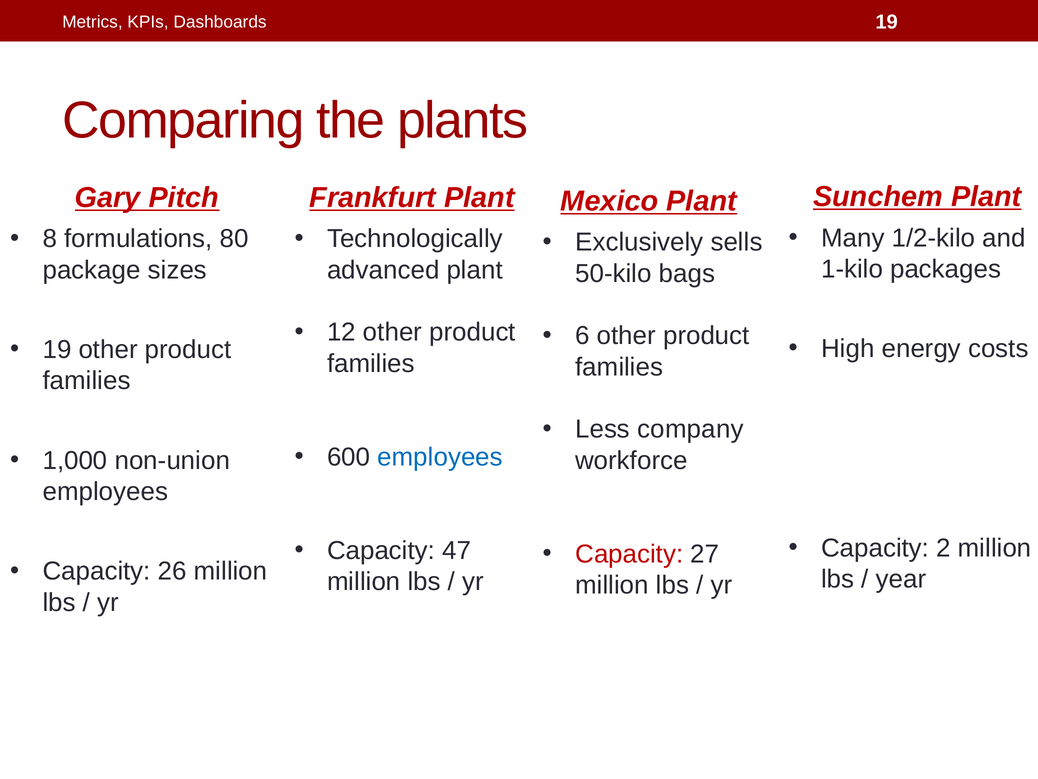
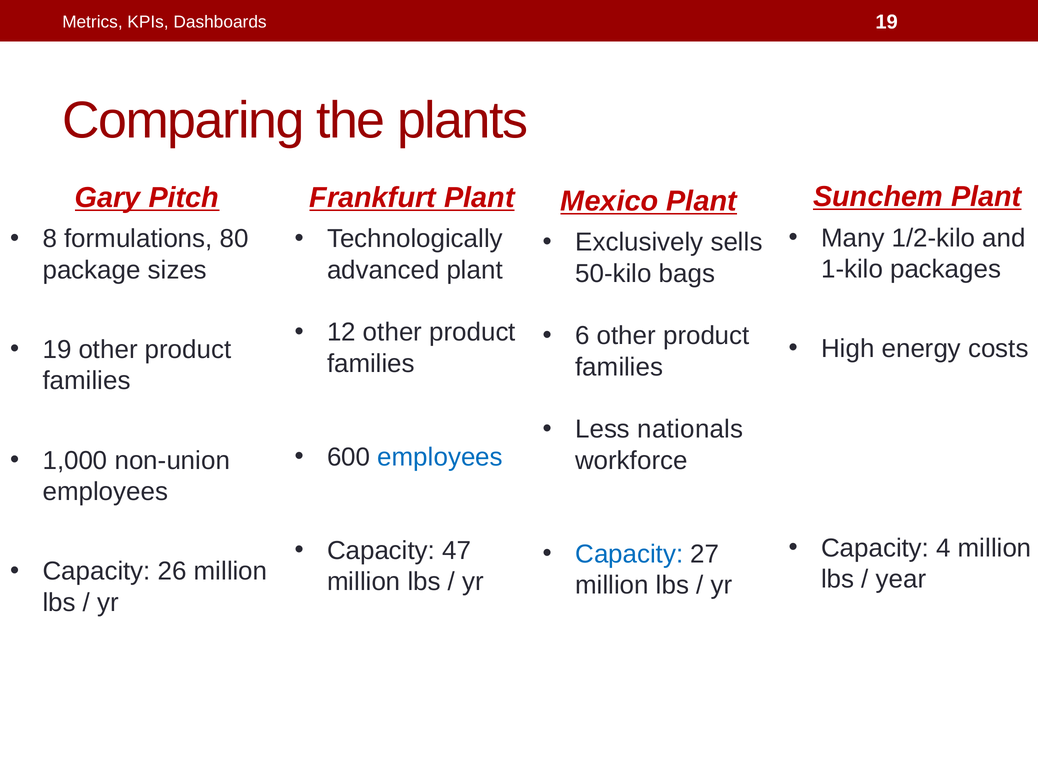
company: company -> nationals
2: 2 -> 4
Capacity at (629, 554) colour: red -> blue
